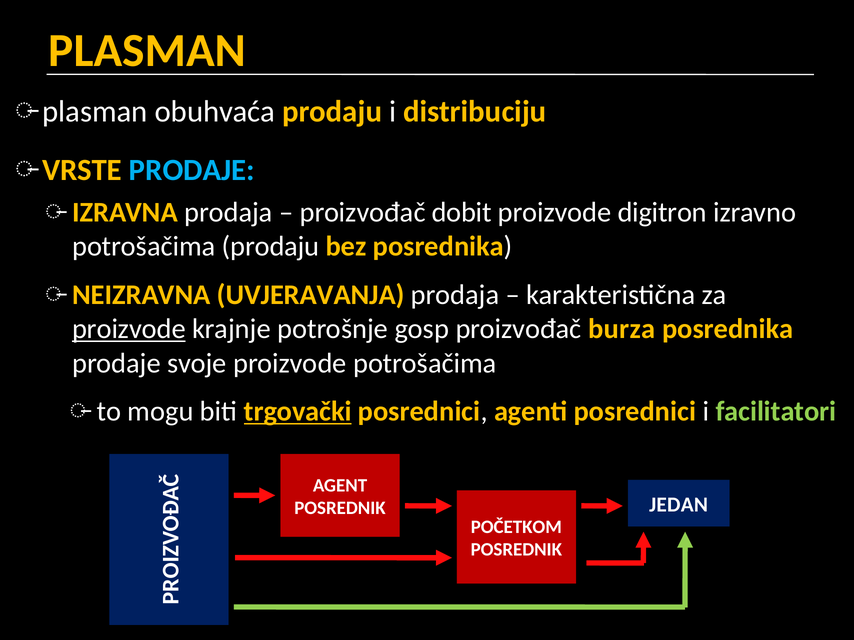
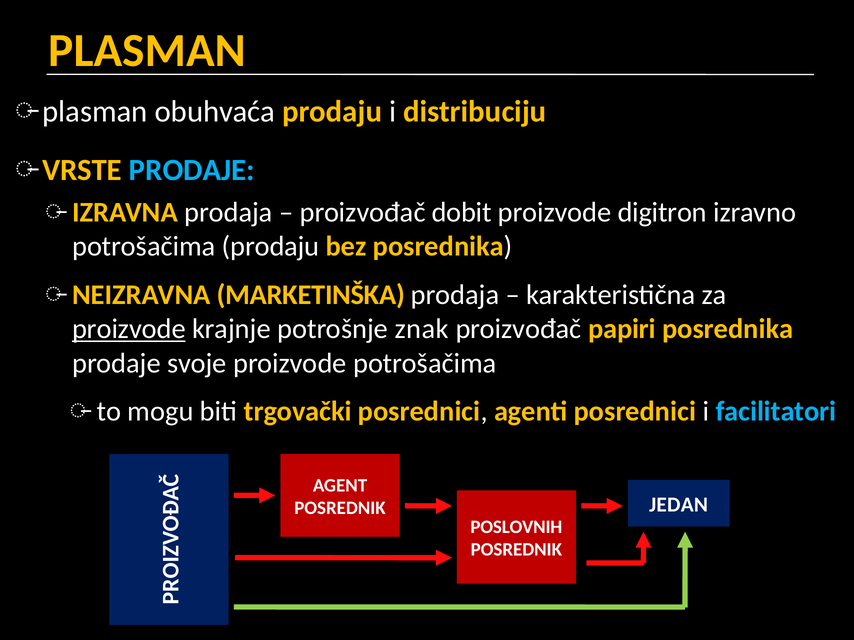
UVJERAVANJA: UVJERAVANJA -> MARKETINŠKA
gosp: gosp -> znak
burza: burza -> papiri
trgovački underline: present -> none
facilitatori colour: light green -> light blue
POČETKOM: POČETKOM -> POSLOVNIH
